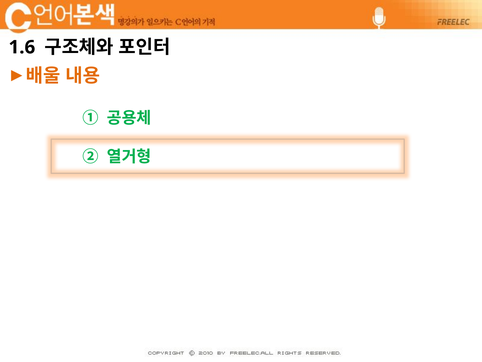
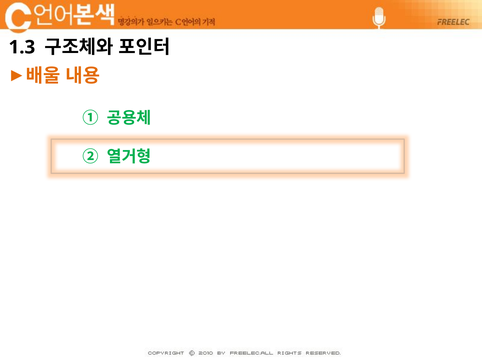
1.6: 1.6 -> 1.3
